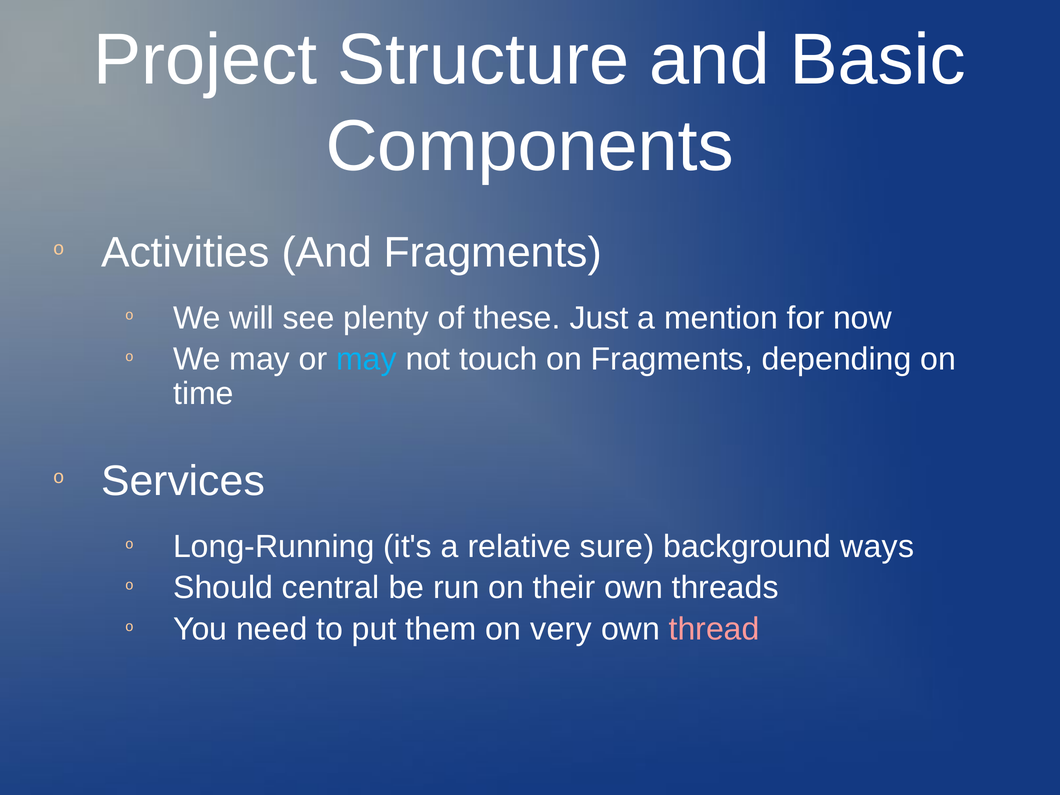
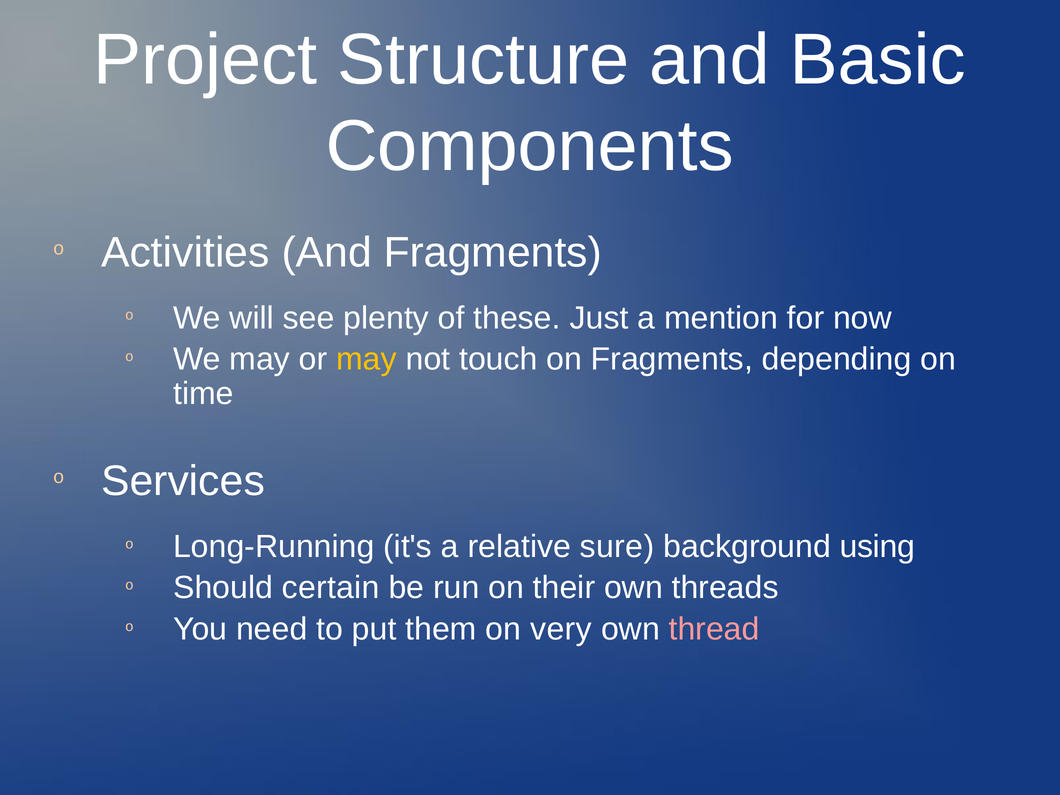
may at (367, 359) colour: light blue -> yellow
ways: ways -> using
central: central -> certain
